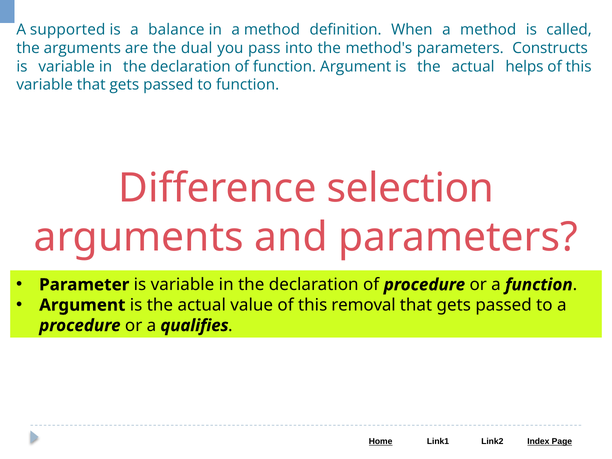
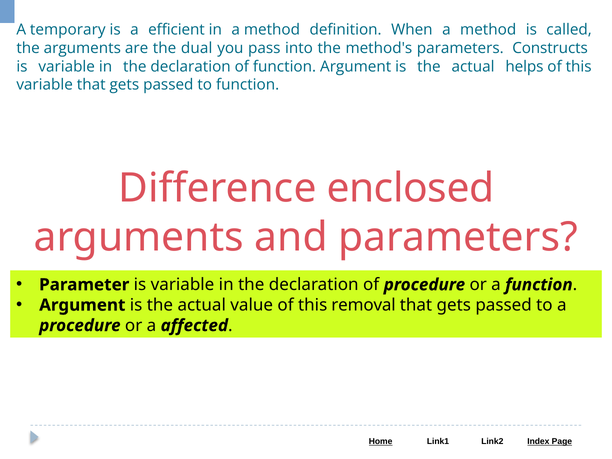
supported: supported -> temporary
balance: balance -> efficient
selection: selection -> enclosed
qualifies: qualifies -> affected
